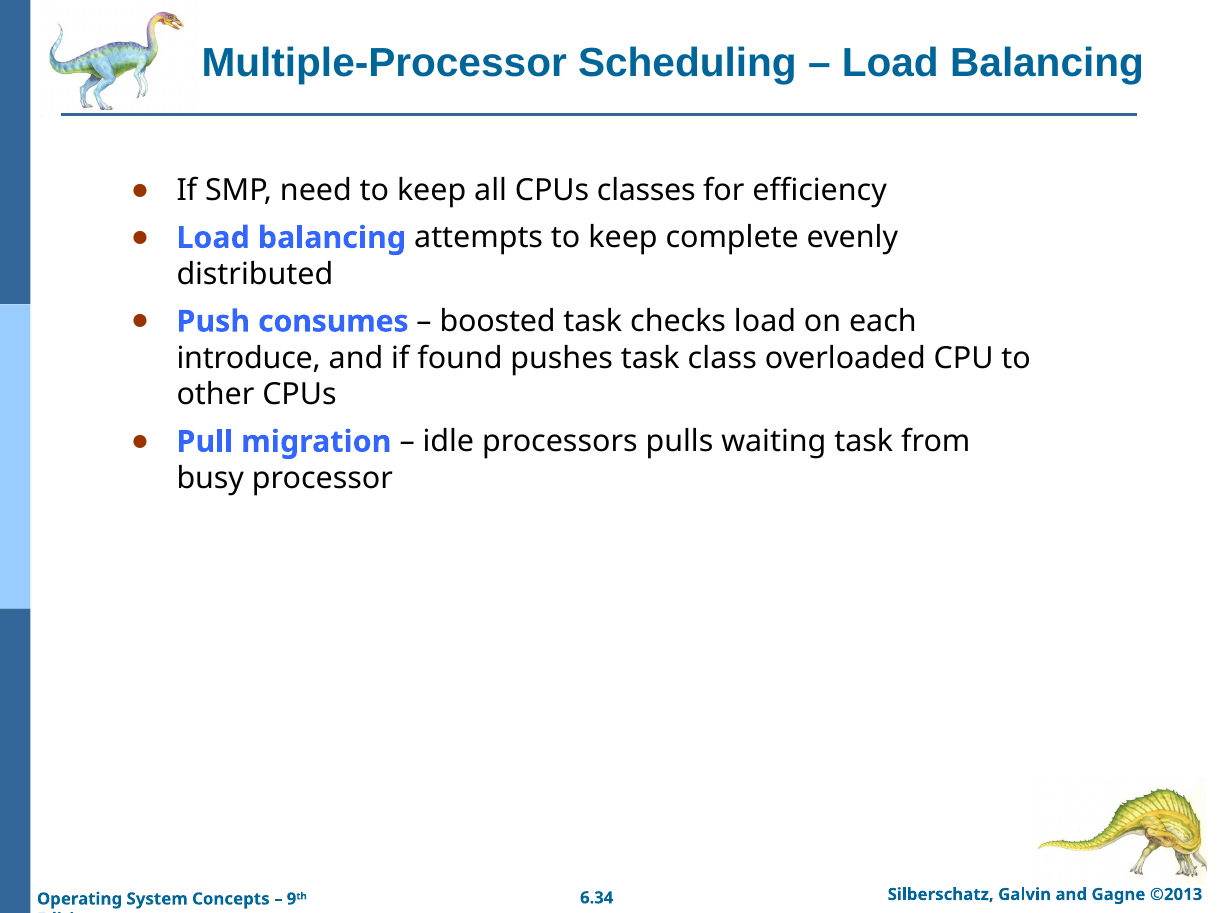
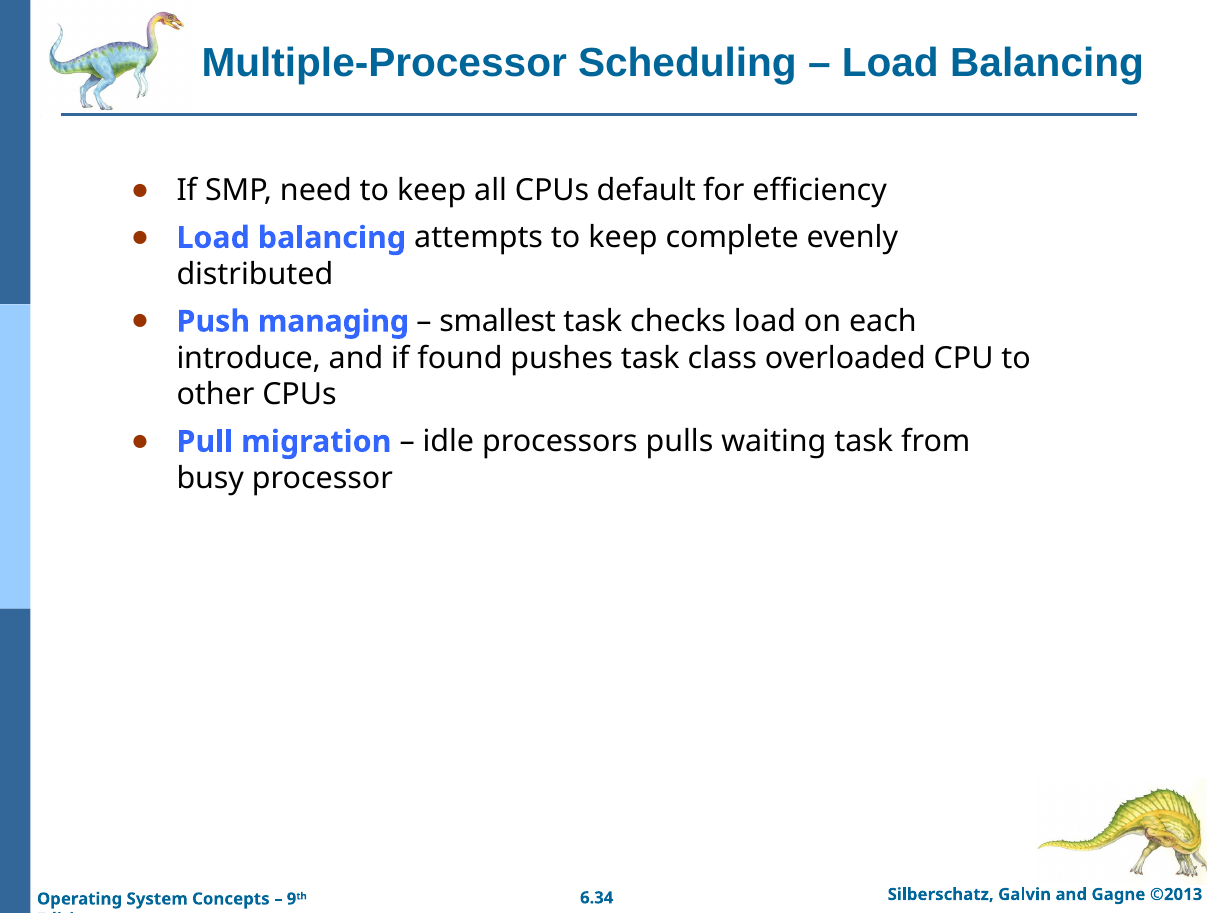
classes: classes -> default
consumes: consumes -> managing
boosted: boosted -> smallest
